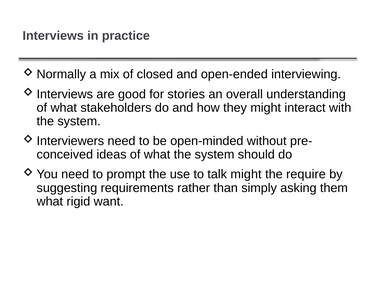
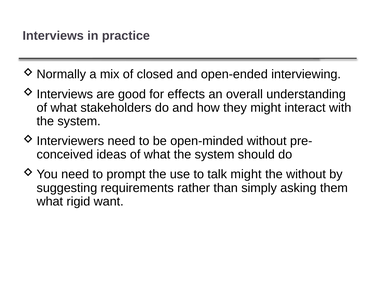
stories: stories -> effects
the require: require -> without
